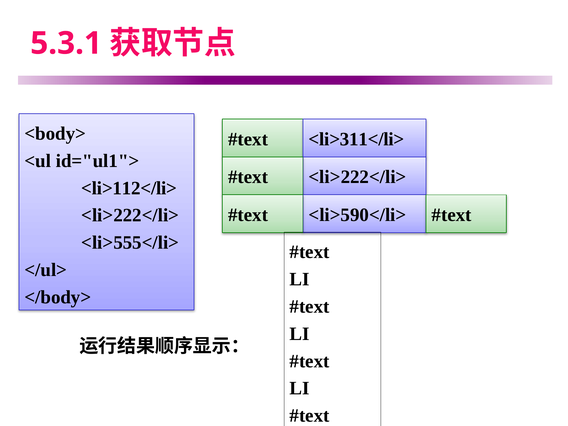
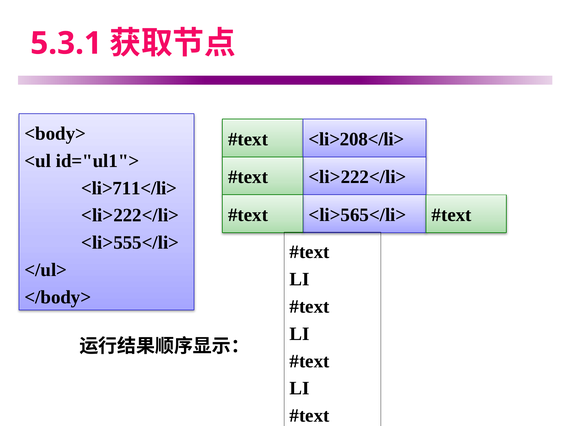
<li>311</li>: <li>311</li> -> <li>208</li>
<li>112</li>: <li>112</li> -> <li>711</li>
<li>590</li>: <li>590</li> -> <li>565</li>
